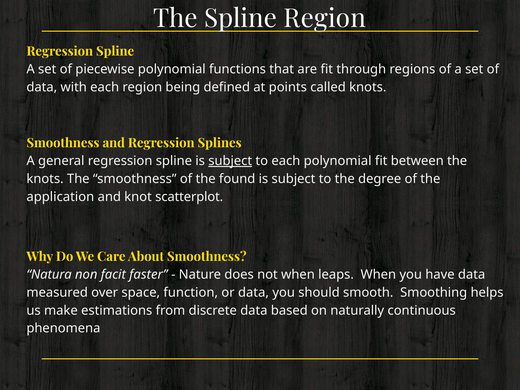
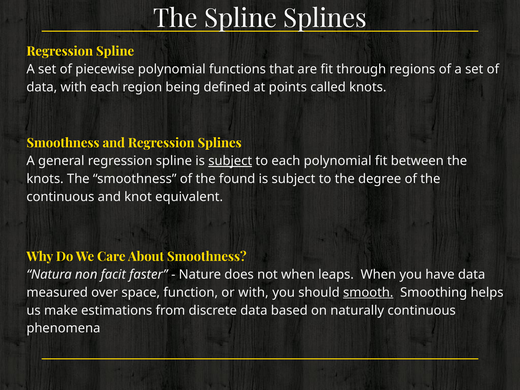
Spline Region: Region -> Splines
application at (60, 197): application -> continuous
scatterplot: scatterplot -> equivalent
or data: data -> with
smooth underline: none -> present
